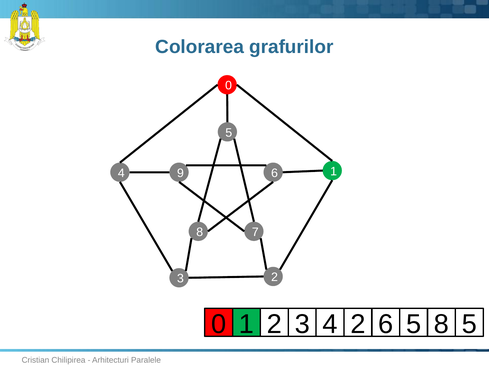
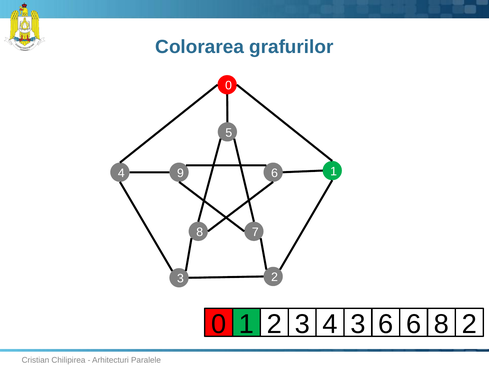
4 2: 2 -> 3
6 5: 5 -> 6
5 at (469, 324): 5 -> 2
